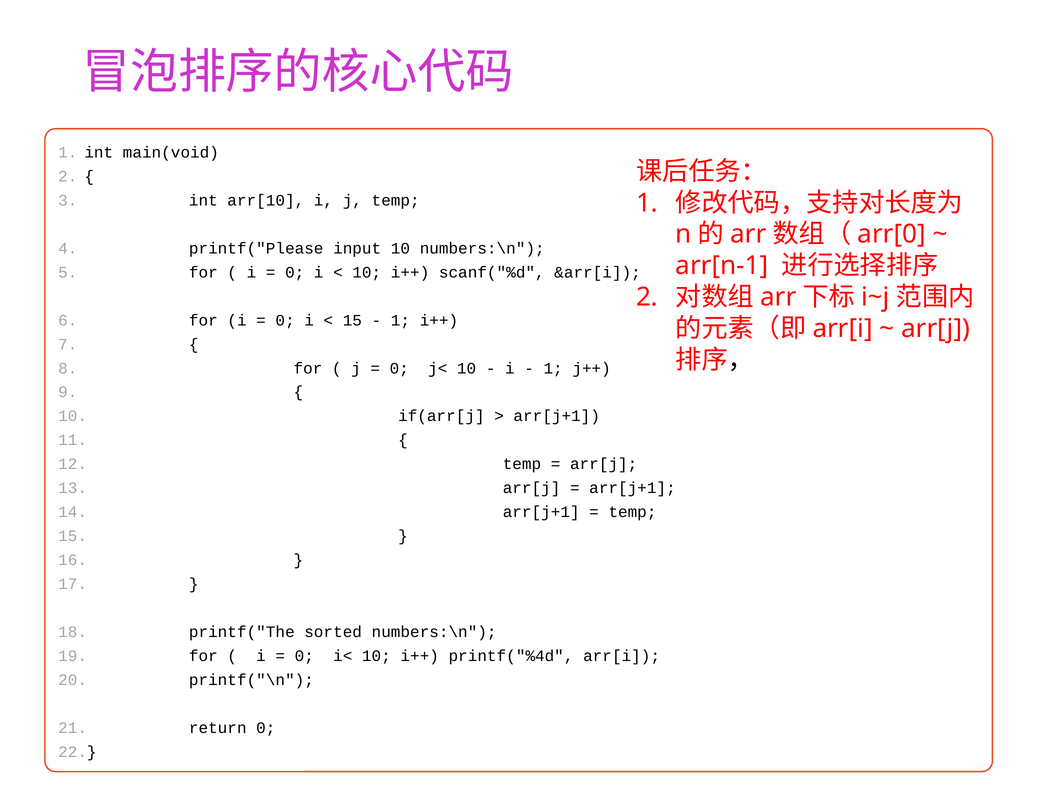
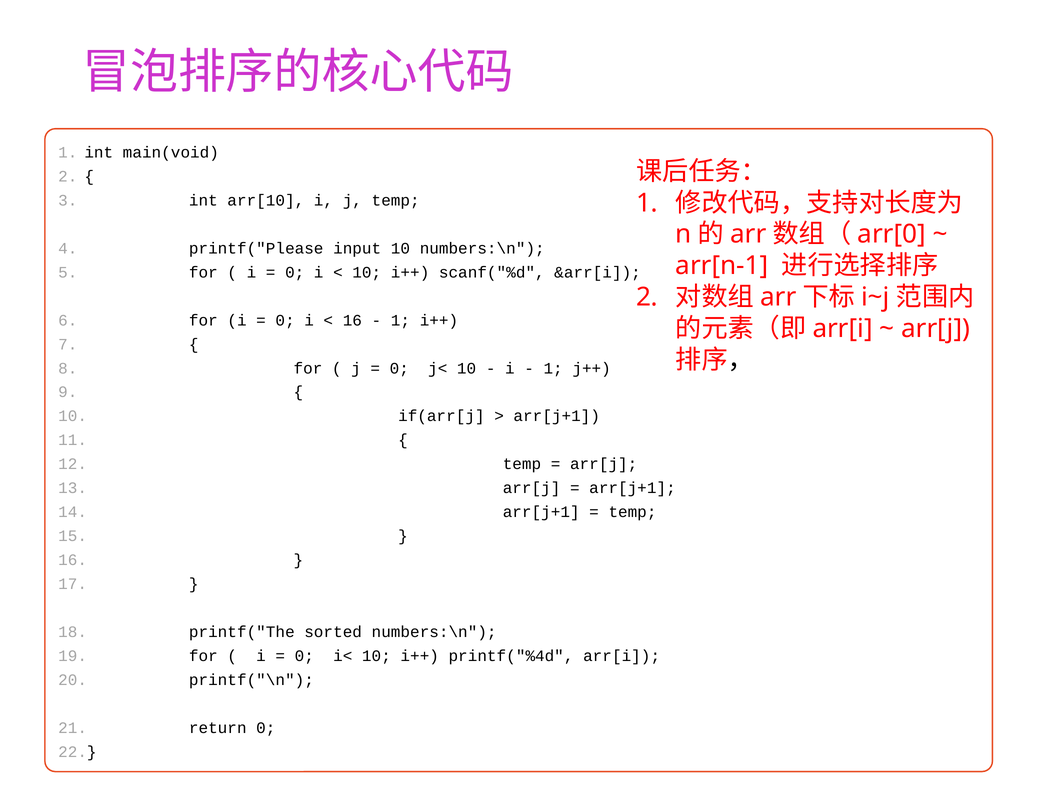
15 at (352, 320): 15 -> 16
